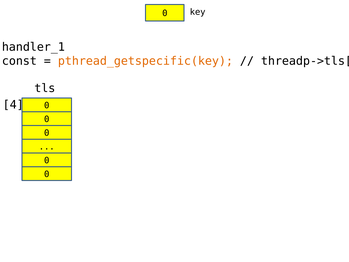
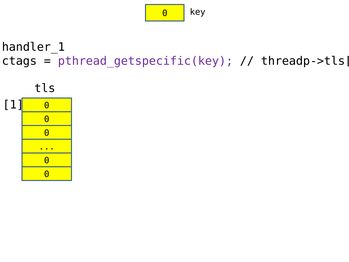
const: const -> ctags
pthread_getspecific(key colour: orange -> purple
4: 4 -> 1
